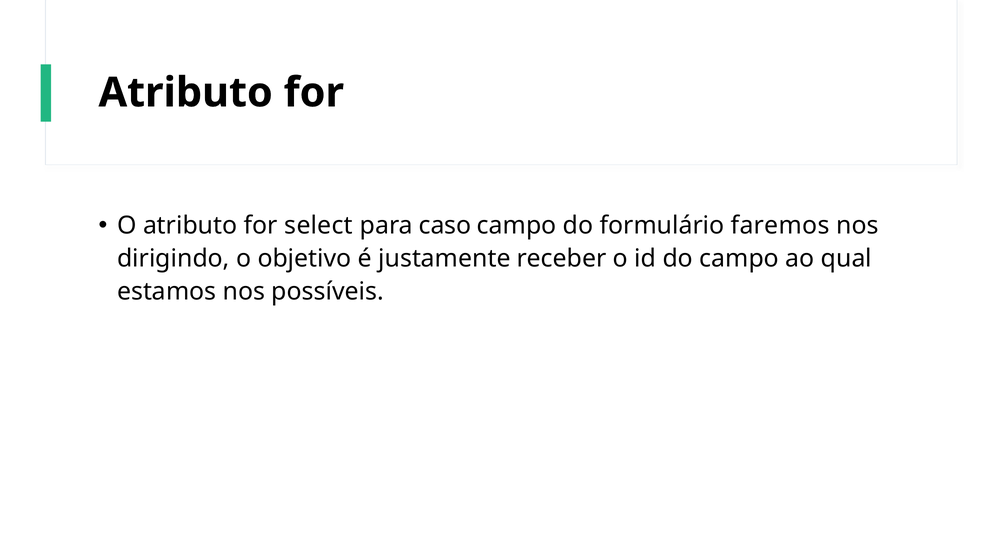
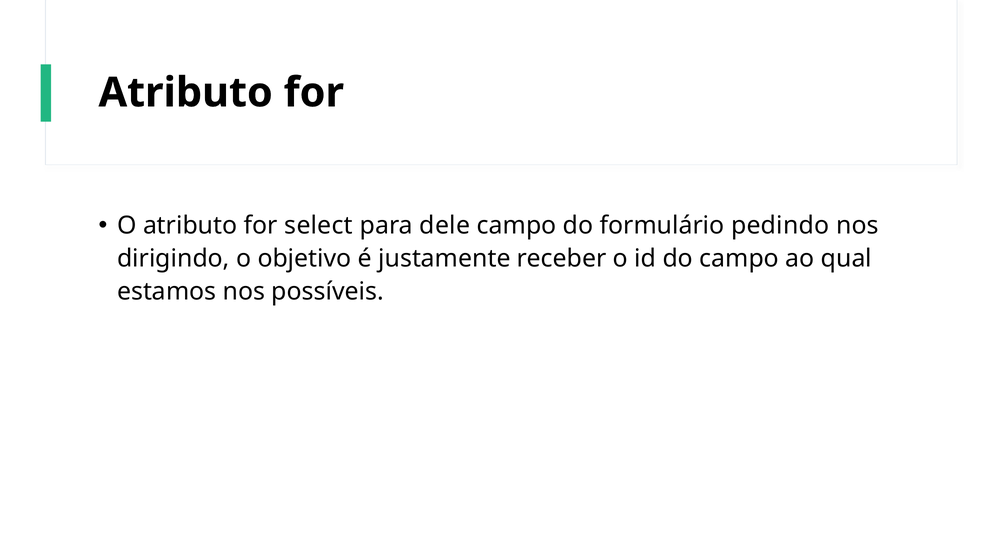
caso: caso -> dele
faremos: faremos -> pedindo
